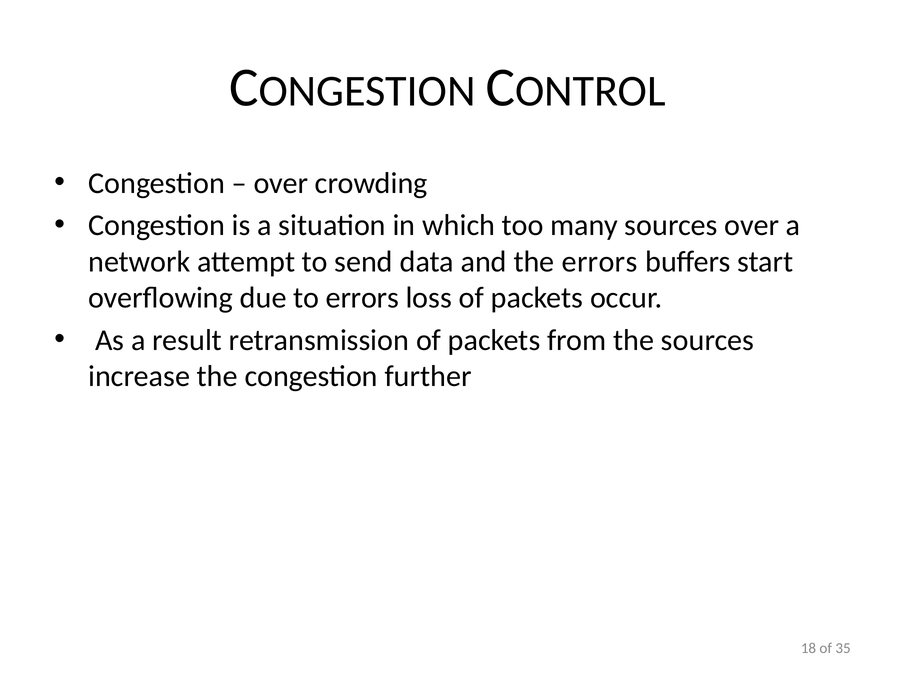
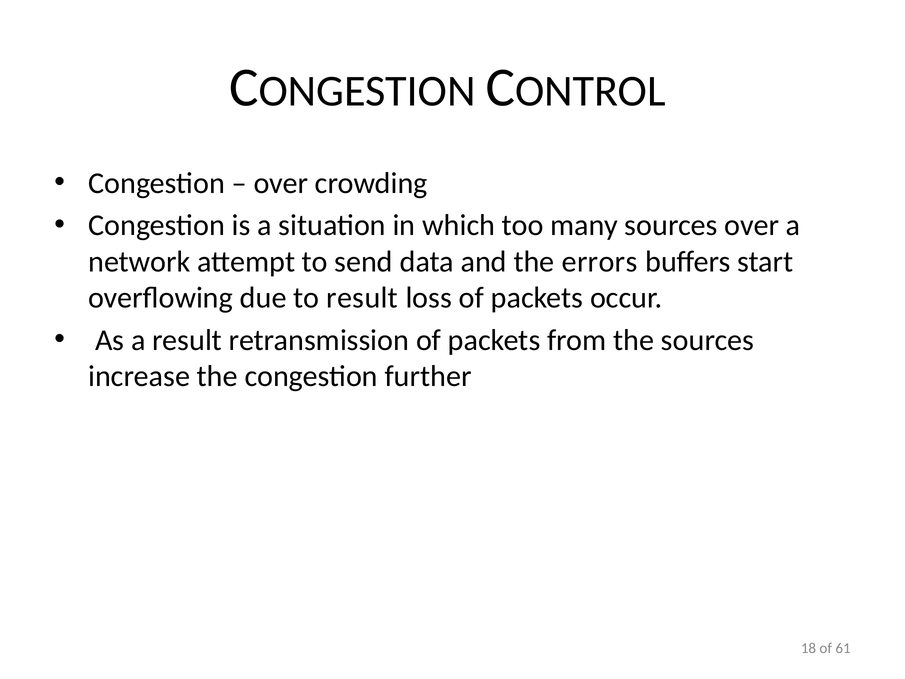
to errors: errors -> result
35: 35 -> 61
